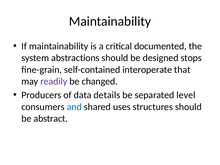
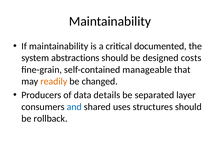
stops: stops -> costs
interoperate: interoperate -> manageable
readily colour: purple -> orange
level: level -> layer
abstract: abstract -> rollback
